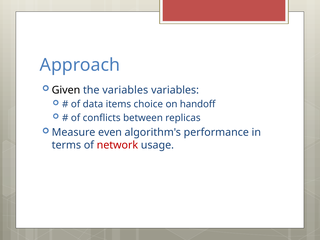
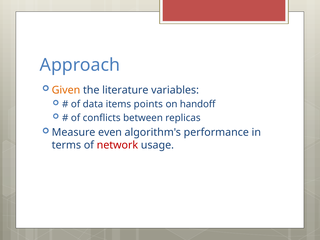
Given colour: black -> orange
the variables: variables -> literature
choice: choice -> points
